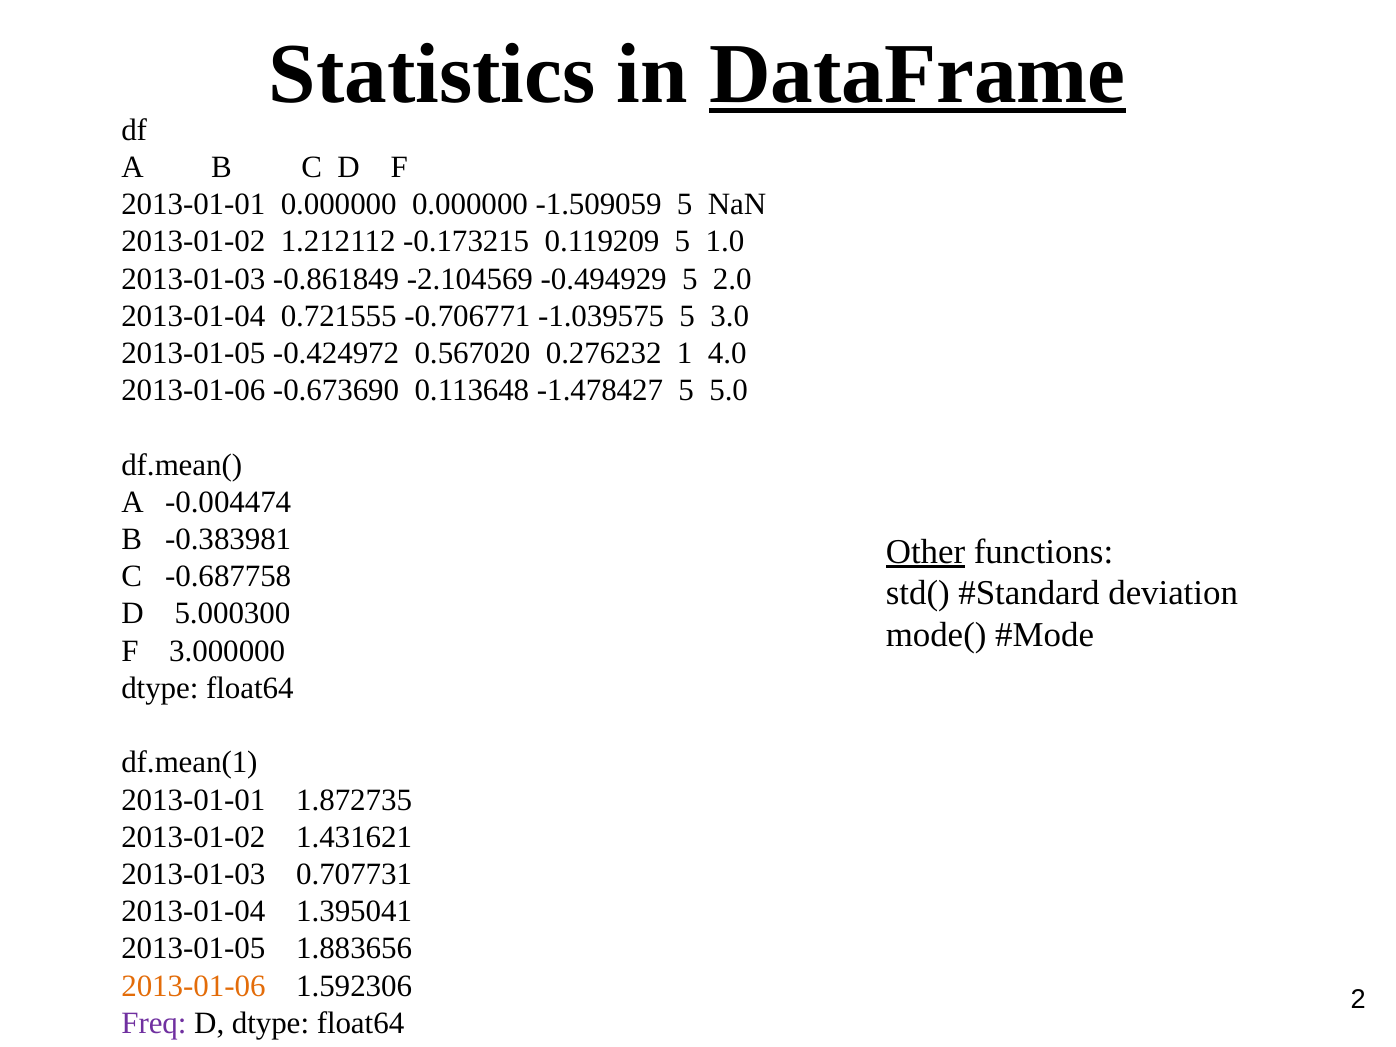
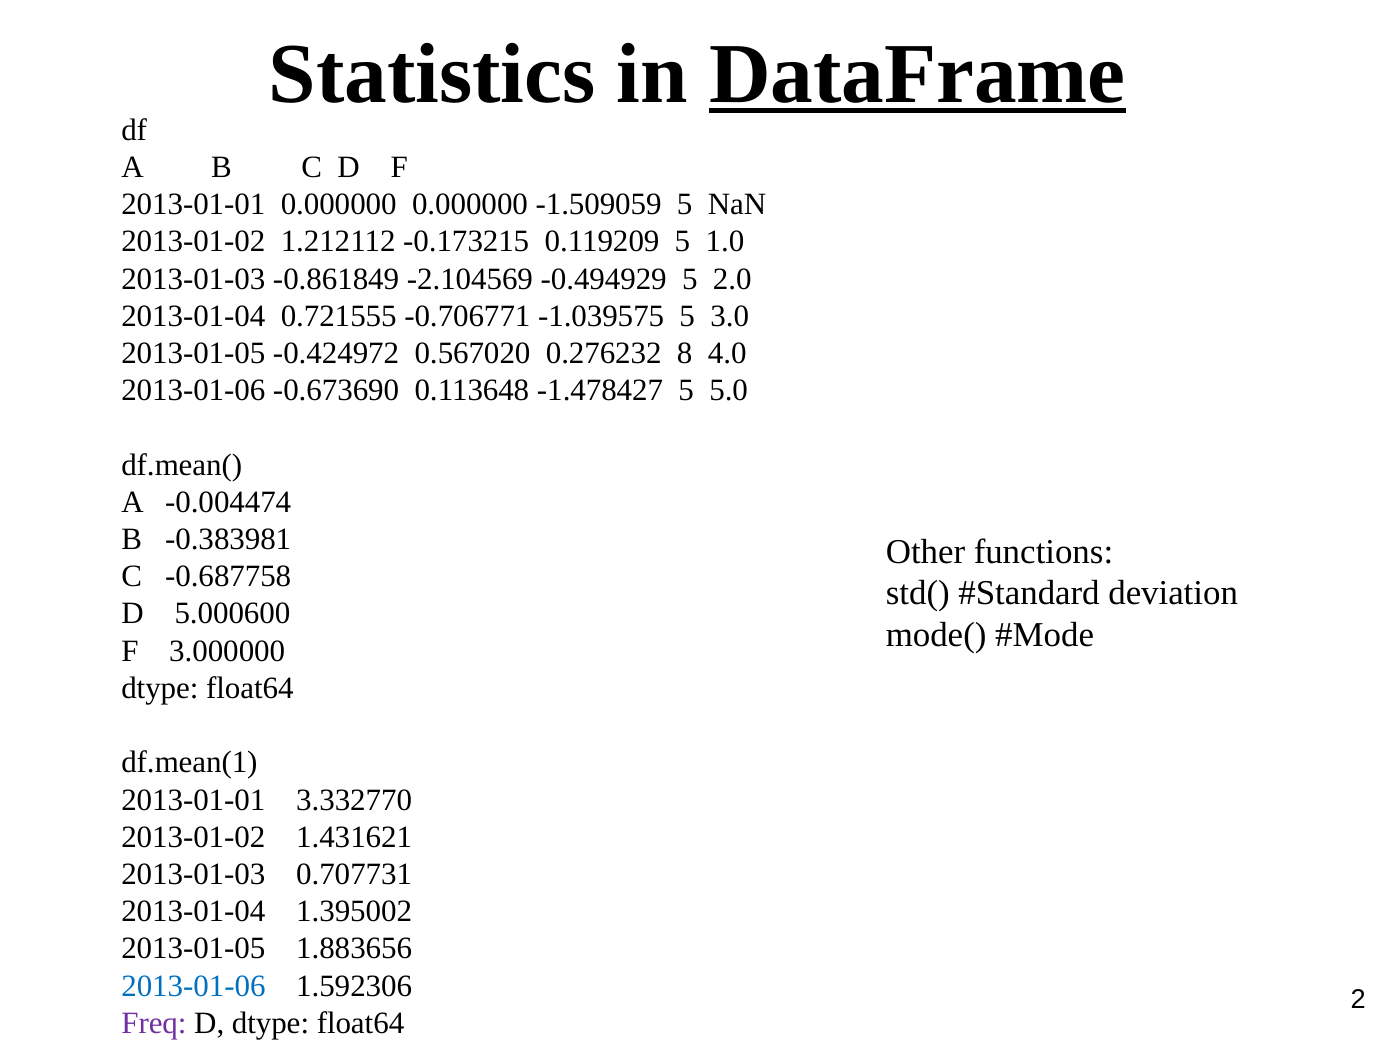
1: 1 -> 8
Other underline: present -> none
5.000300: 5.000300 -> 5.000600
1.872735: 1.872735 -> 3.332770
1.395041: 1.395041 -> 1.395002
2013-01-06 at (193, 986) colour: orange -> blue
